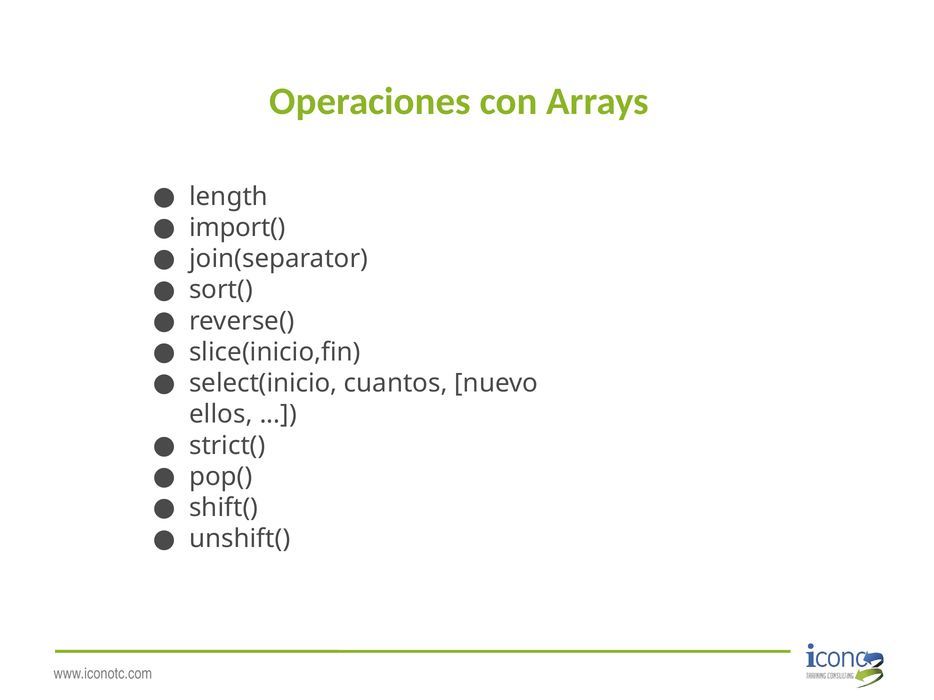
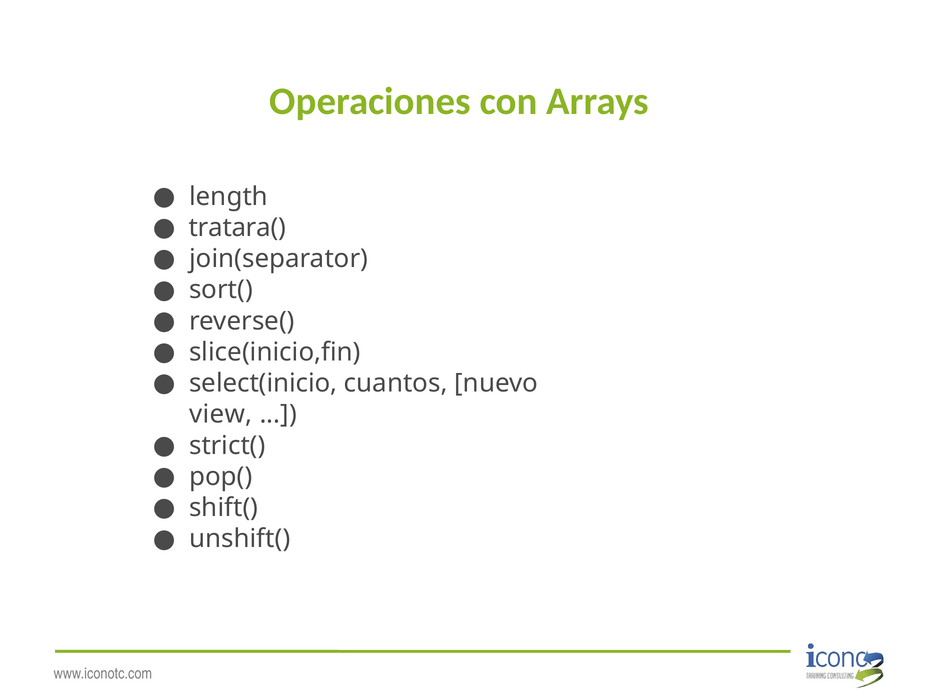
import(: import( -> tratara(
ellos: ellos -> view
